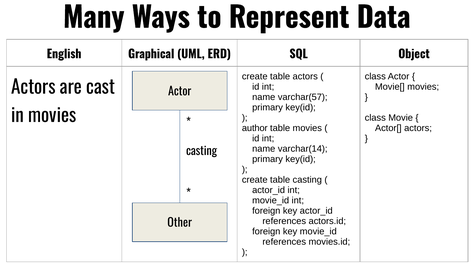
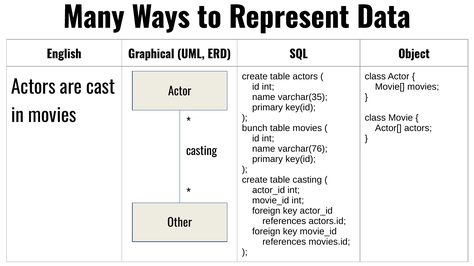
varchar(57: varchar(57 -> varchar(35
author: author -> bunch
varchar(14: varchar(14 -> varchar(76
